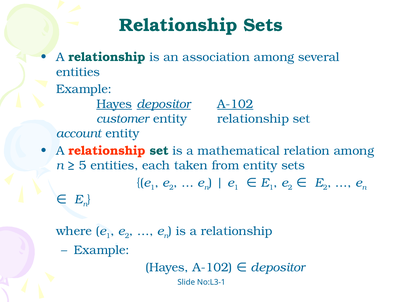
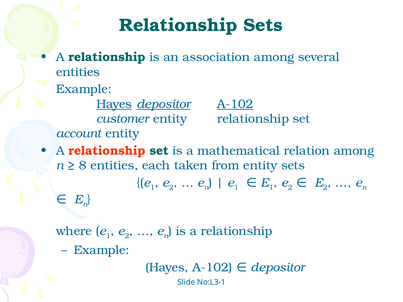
5: 5 -> 8
